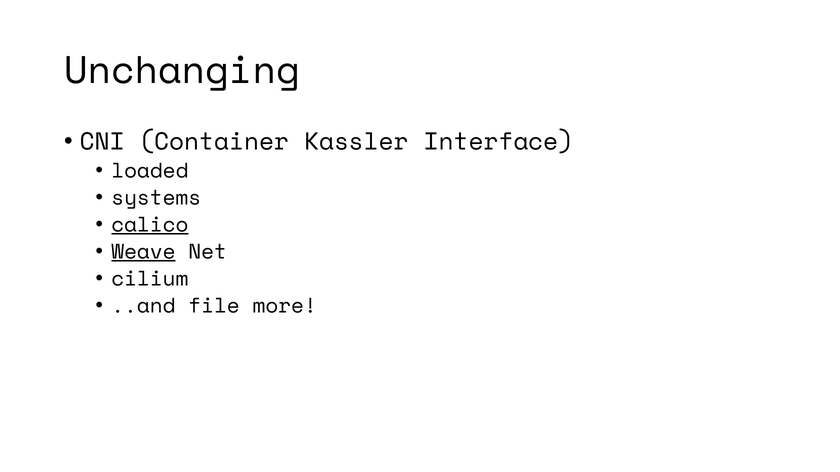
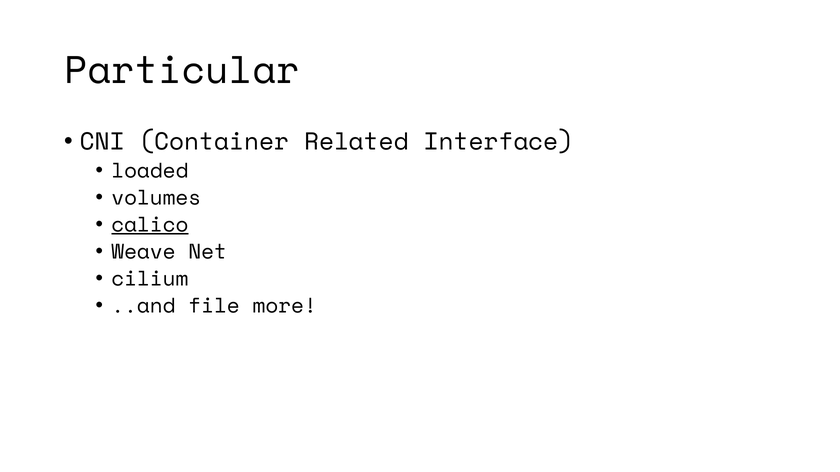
Unchanging: Unchanging -> Particular
Kassler: Kassler -> Related
systems: systems -> volumes
Weave underline: present -> none
